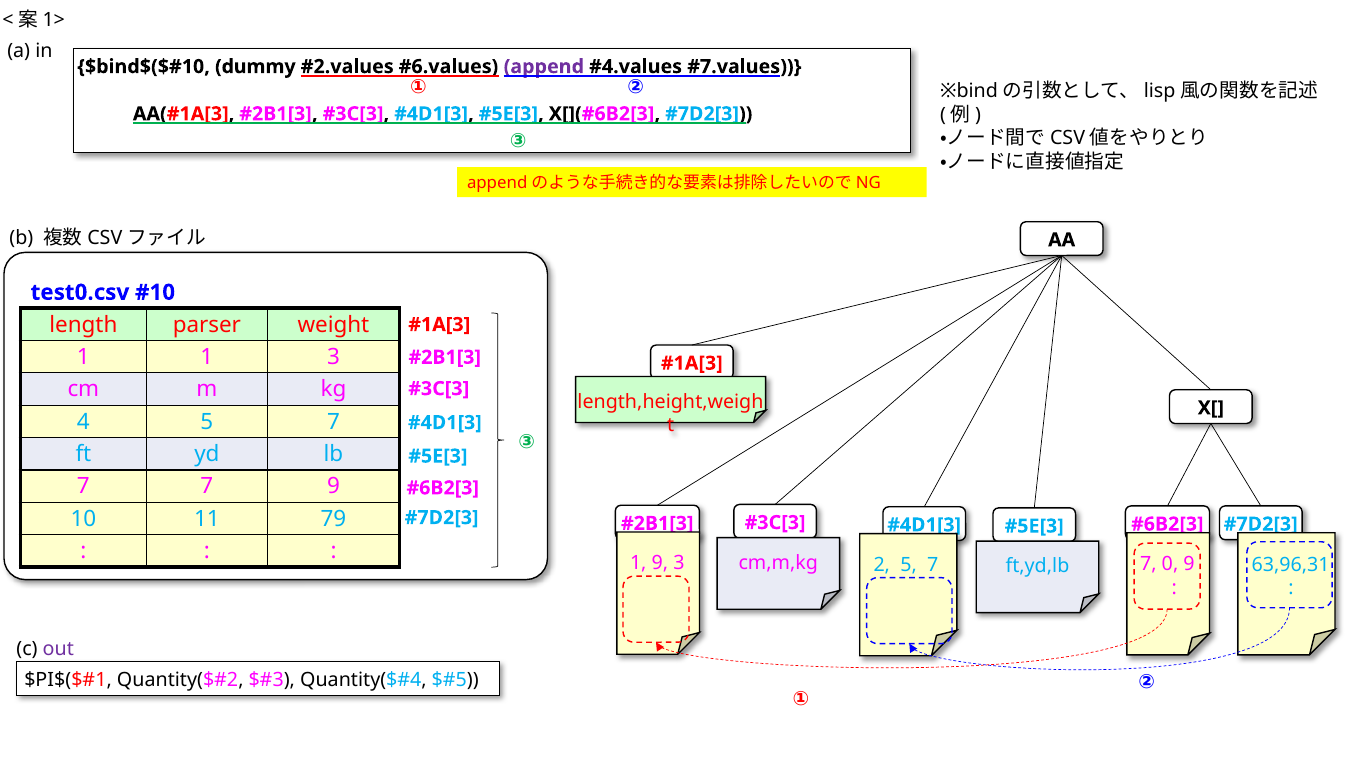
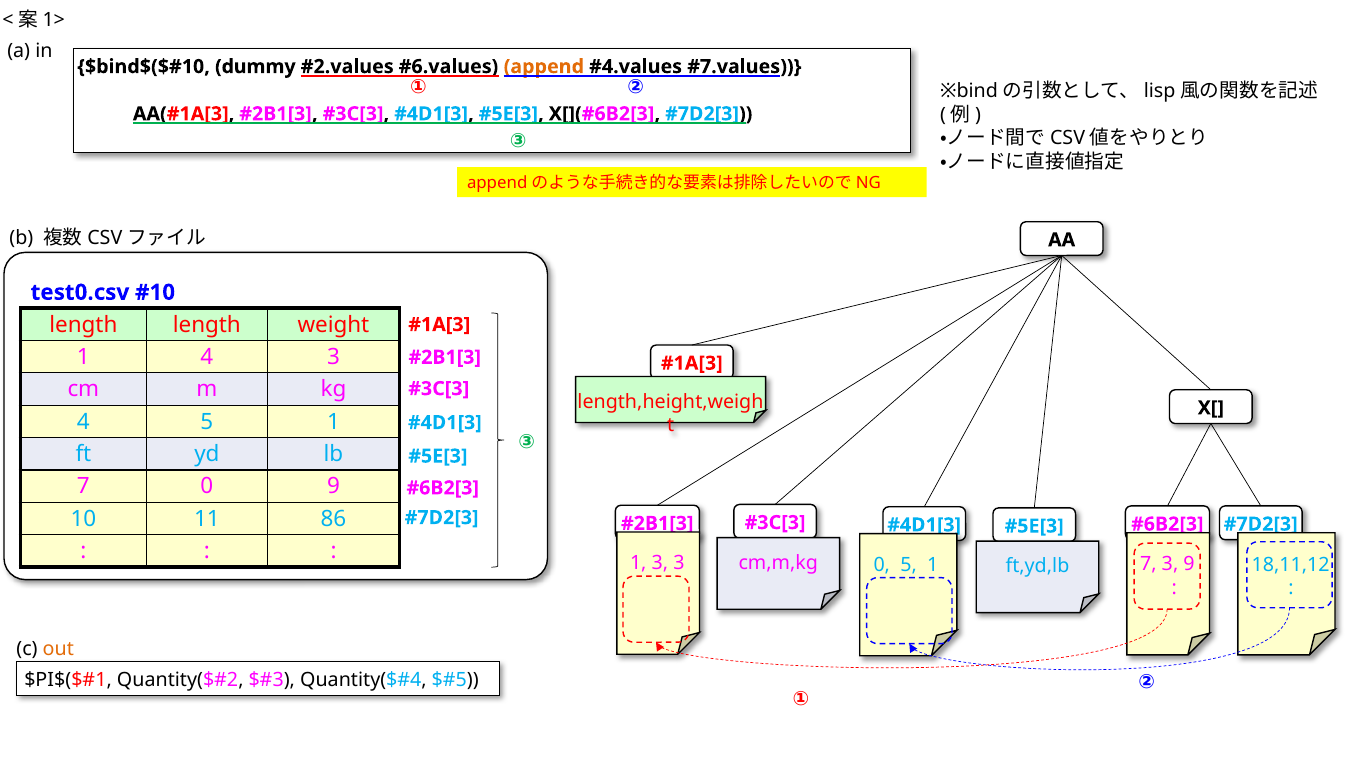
append colour: purple -> orange
length parser: parser -> length
1 1: 1 -> 4
4 5 7: 7 -> 1
7 7: 7 -> 0
79: 79 -> 86
1 9: 9 -> 3
7 0: 0 -> 3
63,96,31: 63,96,31 -> 18,11,12
2 at (882, 565): 2 -> 0
7 at (933, 565): 7 -> 1
out colour: purple -> orange
